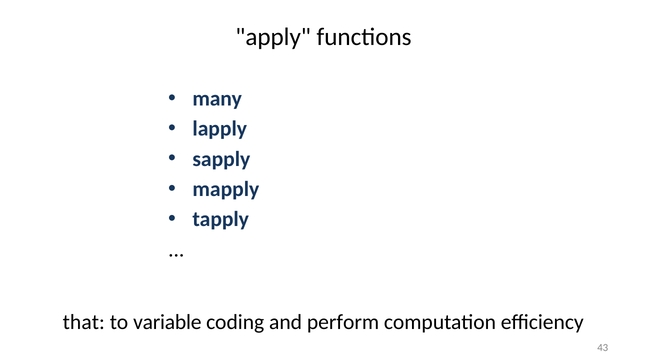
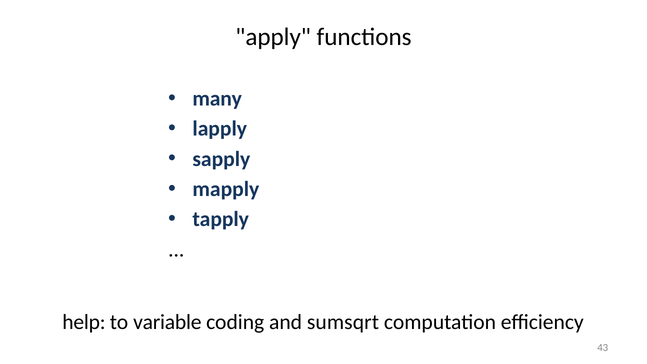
that: that -> help
perform: perform -> sumsqrt
